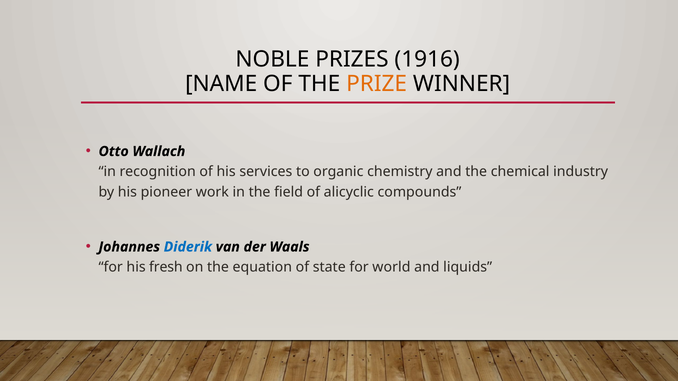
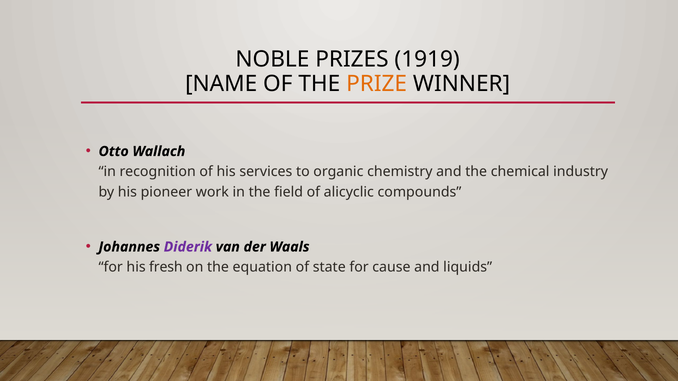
1916: 1916 -> 1919
Diderik colour: blue -> purple
world: world -> cause
